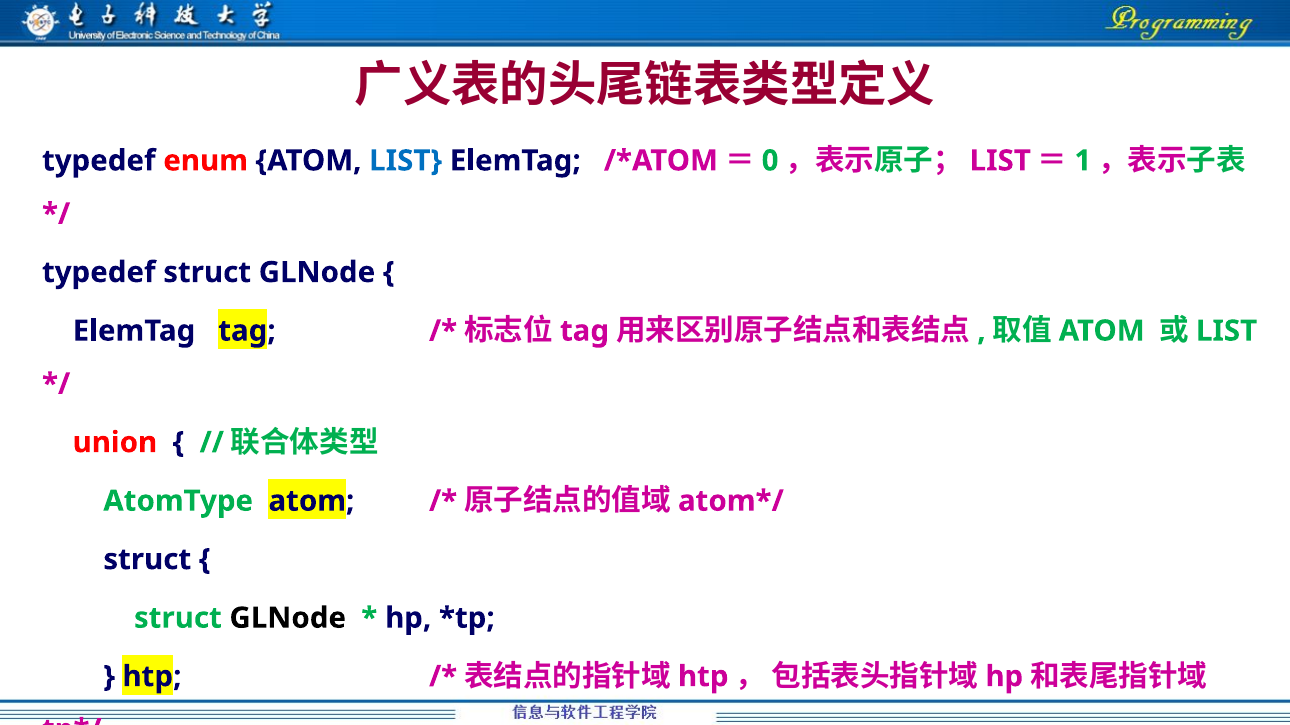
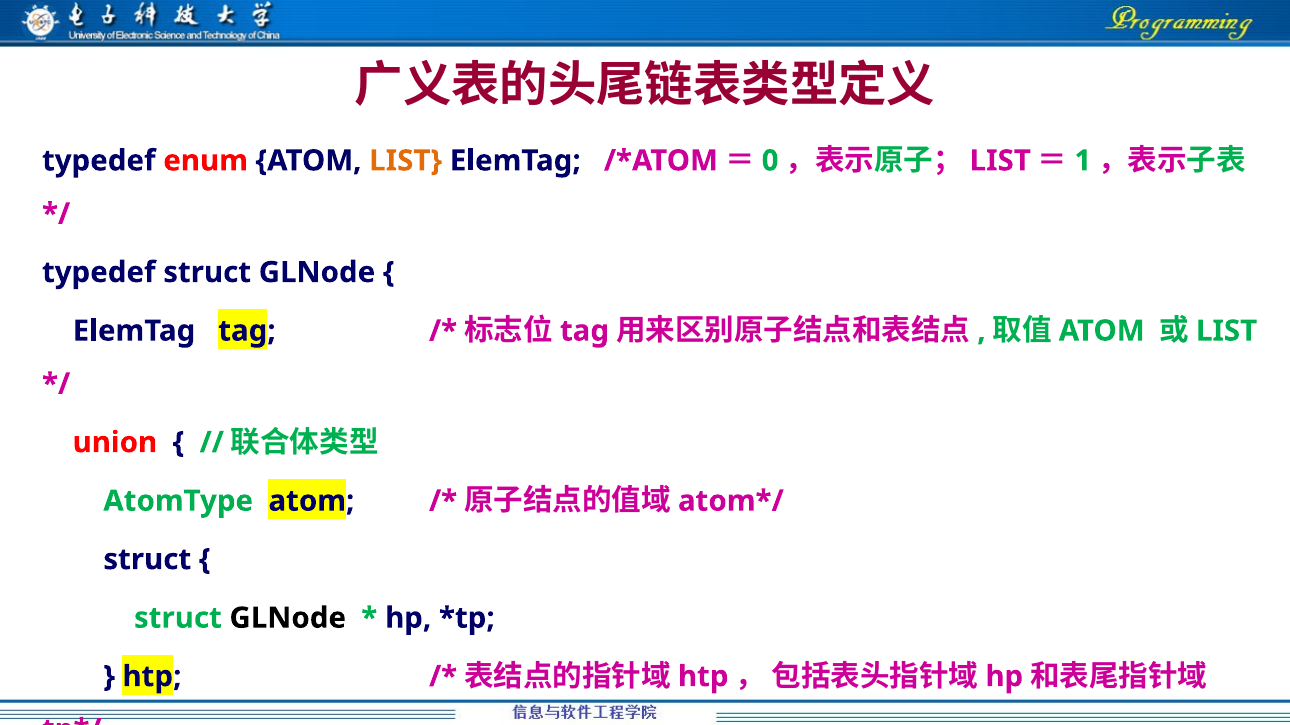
LIST at (406, 161) colour: blue -> orange
